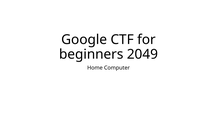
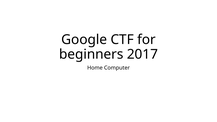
2049: 2049 -> 2017
